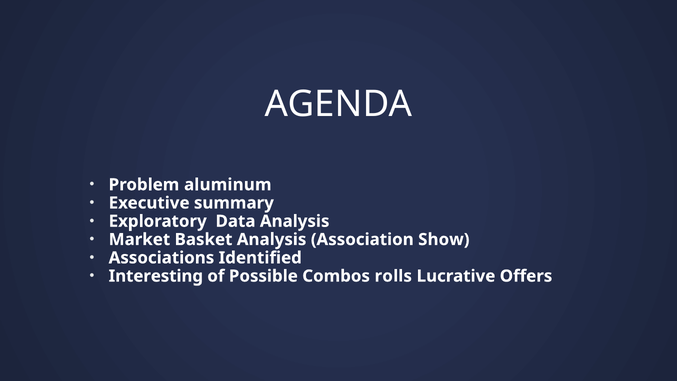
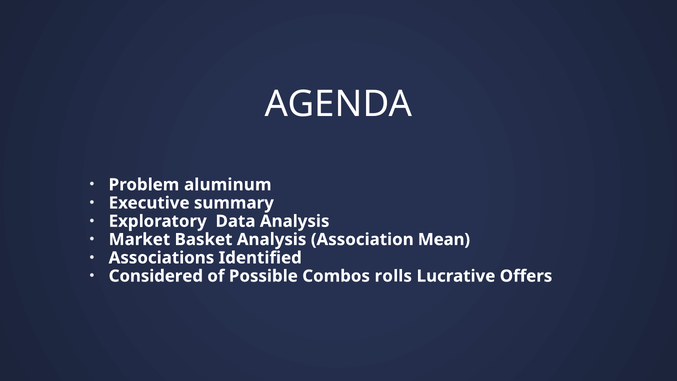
Show: Show -> Mean
Interesting: Interesting -> Considered
